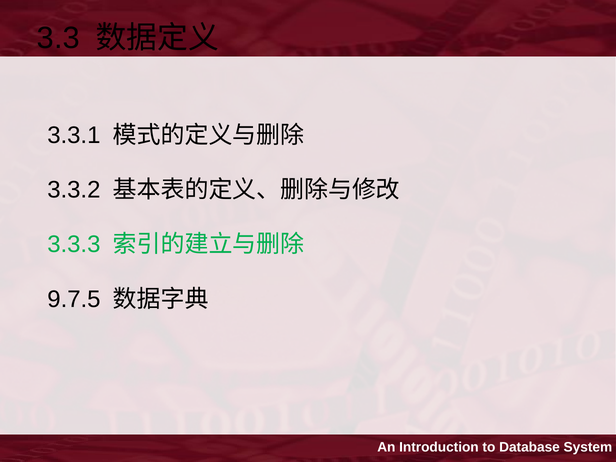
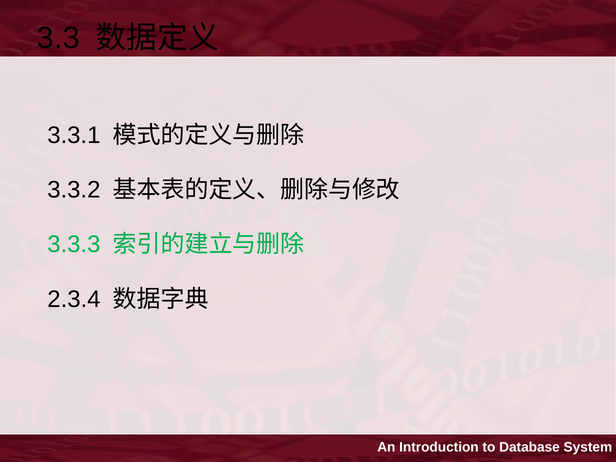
9.7.5: 9.7.5 -> 2.3.4
